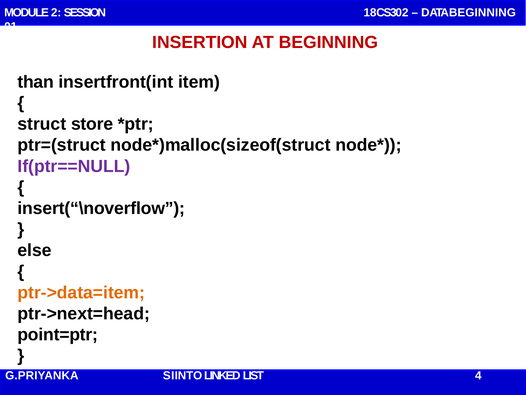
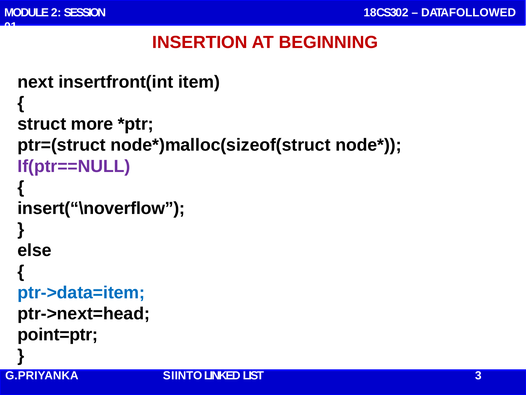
DATA BEGINNING: BEGINNING -> FOLLOWED
than: than -> next
store: store -> more
ptr->data=item colour: orange -> blue
4: 4 -> 3
